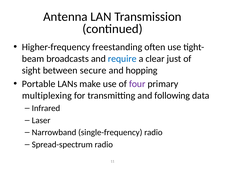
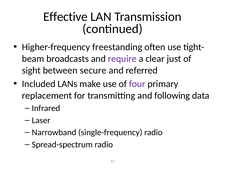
Antenna: Antenna -> Effective
require colour: blue -> purple
hopping: hopping -> referred
Portable: Portable -> Included
multiplexing: multiplexing -> replacement
